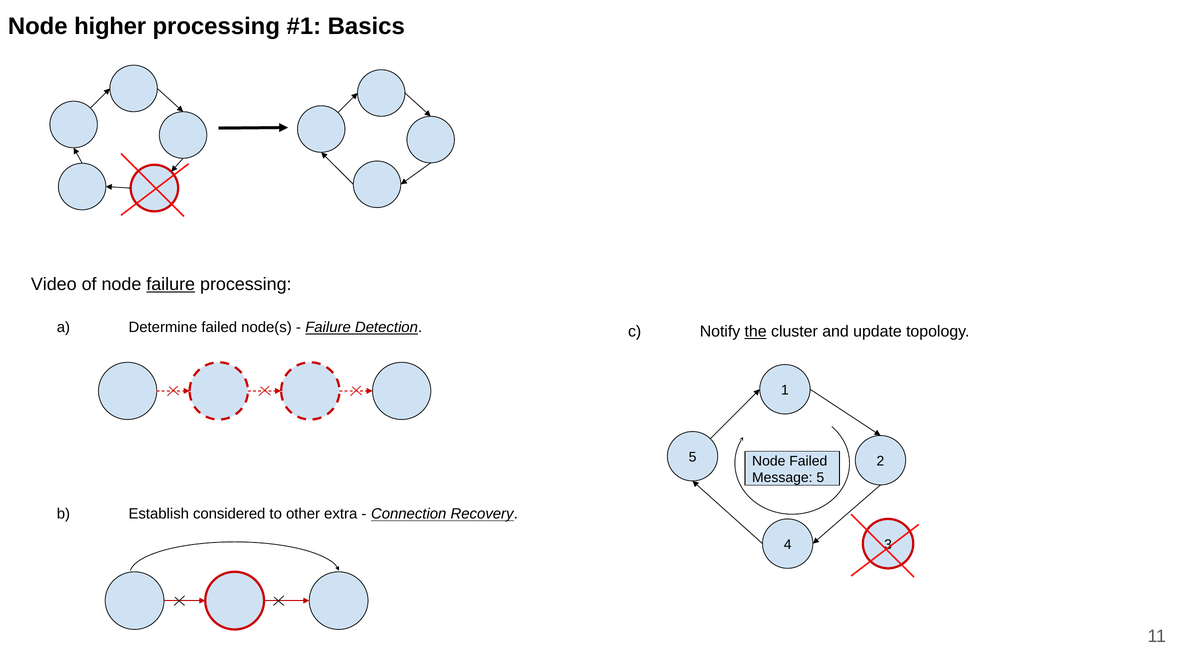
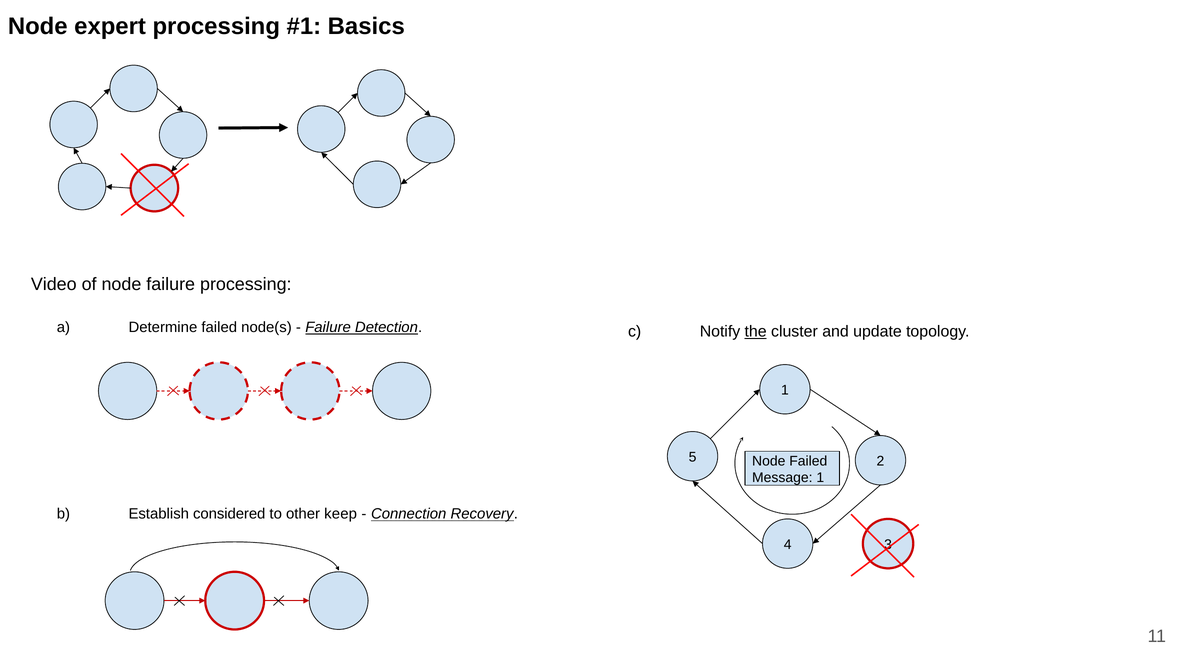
higher: higher -> expert
failure at (171, 284) underline: present -> none
Message 5: 5 -> 1
extra: extra -> keep
